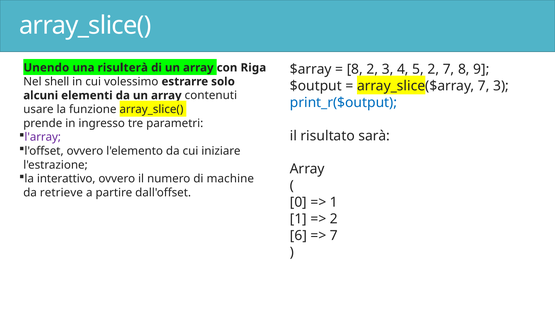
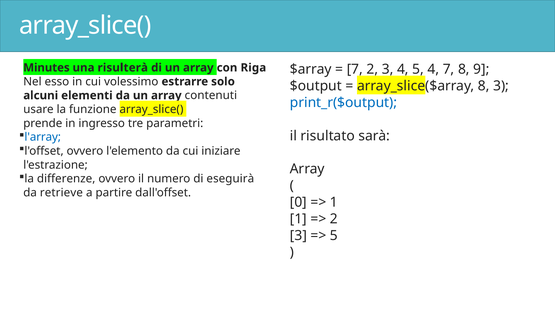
8 at (355, 69): 8 -> 7
2 at (433, 69): 2 -> 4
Unendo: Unendo -> Minutes
shell: shell -> esso
array_slice($array 7: 7 -> 8
l'array colour: purple -> blue
interattivo: interattivo -> differenze
machine: machine -> eseguirà
6 at (298, 236): 6 -> 3
7 at (334, 236): 7 -> 5
